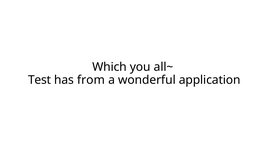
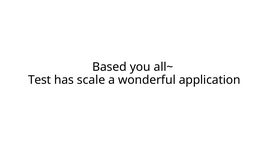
Which: Which -> Based
from: from -> scale
